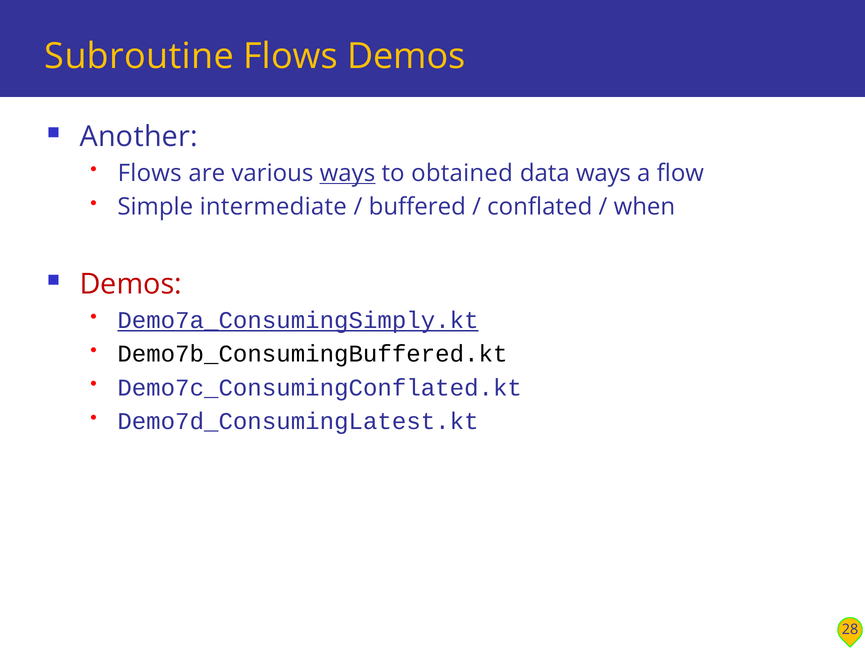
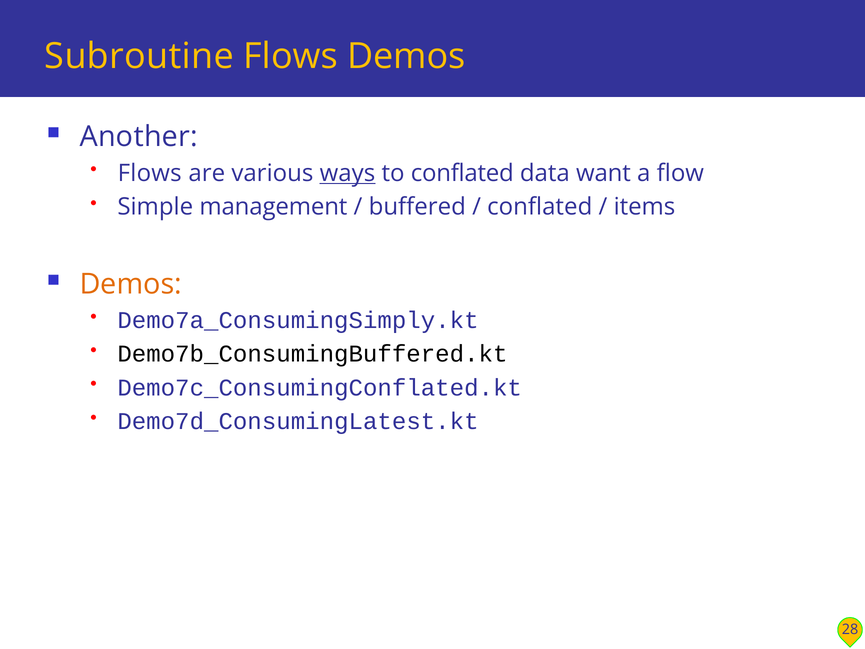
to obtained: obtained -> conflated
data ways: ways -> want
intermediate: intermediate -> management
when: when -> items
Demos at (131, 284) colour: red -> orange
Demo7a_ConsumingSimply.kt underline: present -> none
